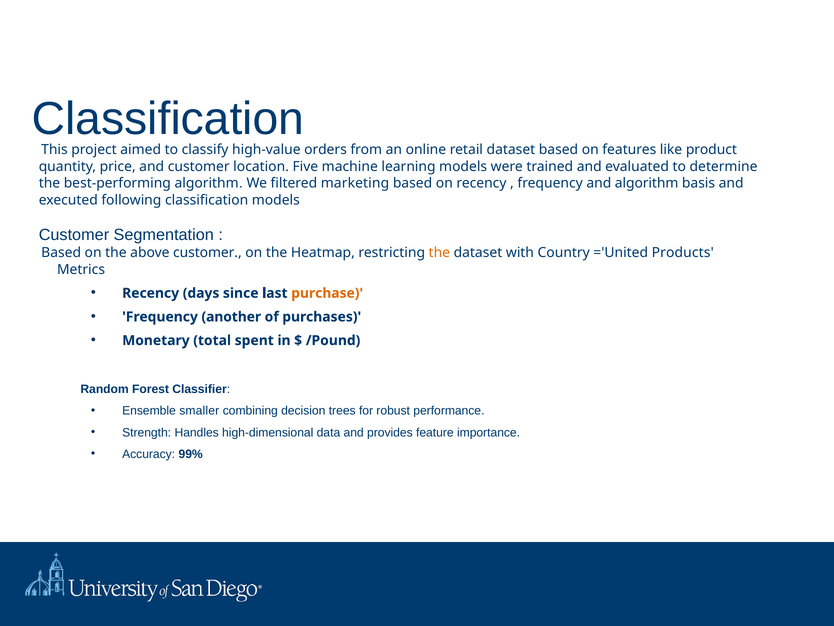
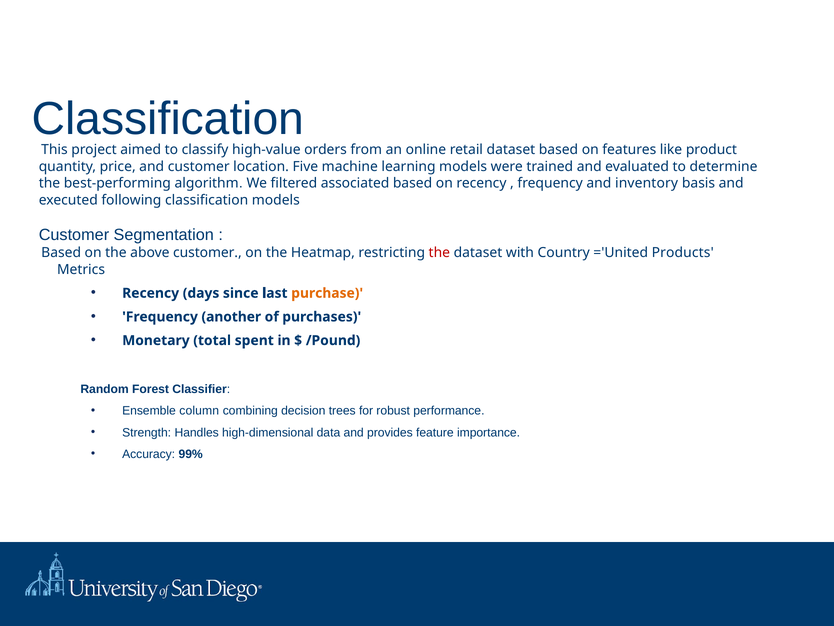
marketing: marketing -> associated
and algorithm: algorithm -> inventory
the at (439, 253) colour: orange -> red
smaller: smaller -> column
